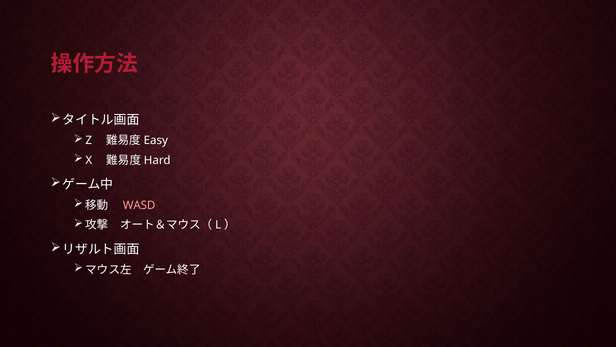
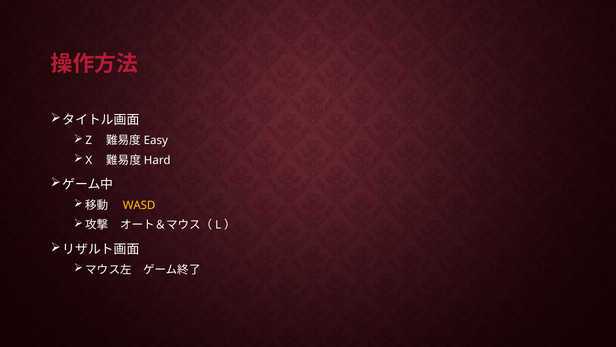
WASD colour: pink -> yellow
